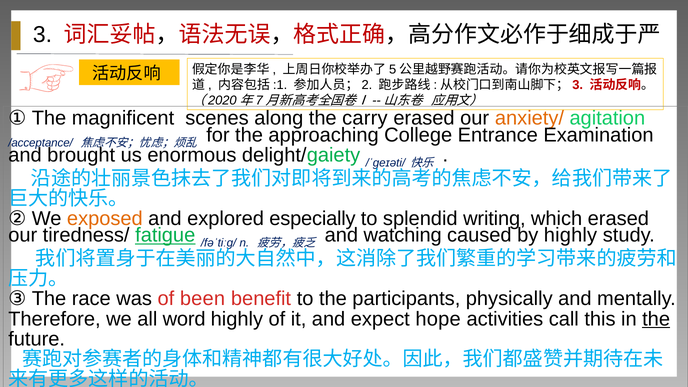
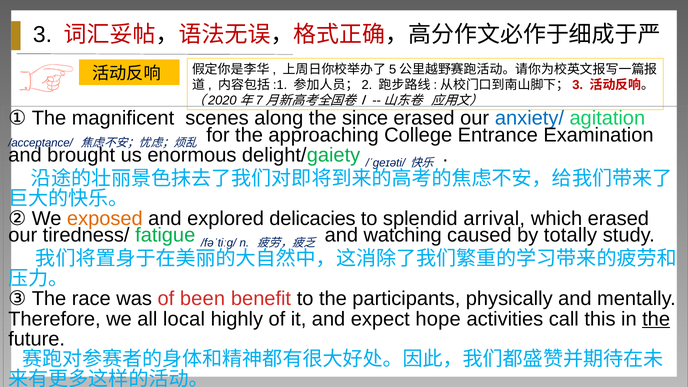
carry: carry -> since
anxiety/ colour: orange -> blue
especially: especially -> delicacies
writing: writing -> arrival
fatigue underline: present -> none
by highly: highly -> totally
word: word -> local
